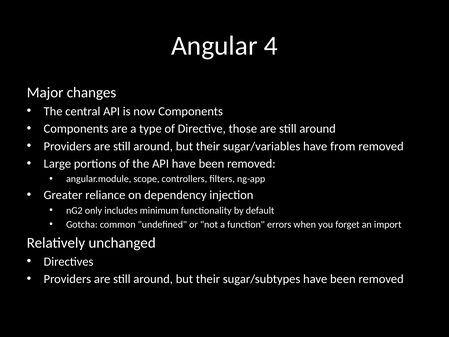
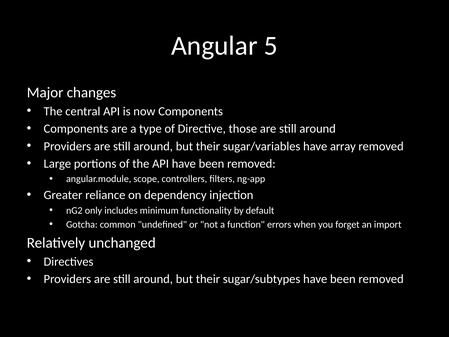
4: 4 -> 5
from: from -> array
